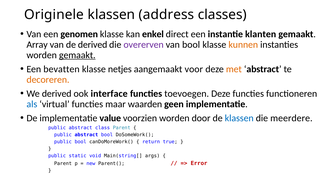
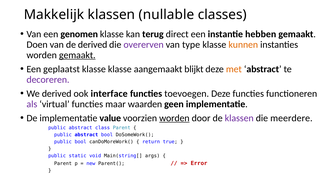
Originele: Originele -> Makkelijk
address: address -> nullable
enkel: enkel -> terug
klanten: klanten -> hebben
Array: Array -> Doen
van bool: bool -> type
bevatten: bevatten -> geplaatst
klasse netjes: netjes -> klasse
voor: voor -> blijkt
decoreren colour: orange -> purple
als colour: blue -> purple
worden at (174, 118) underline: none -> present
klassen at (239, 118) colour: blue -> purple
